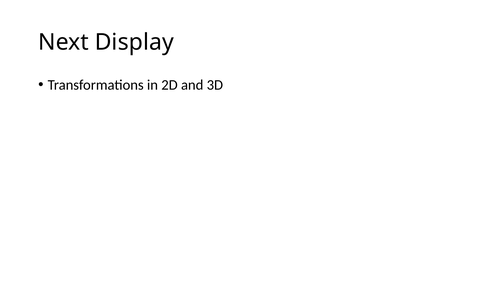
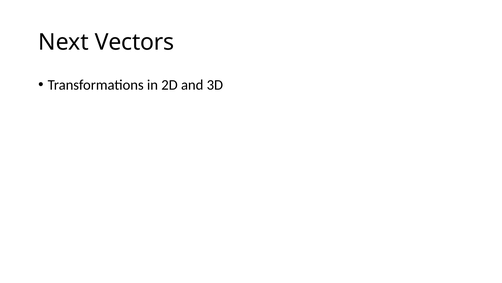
Display: Display -> Vectors
